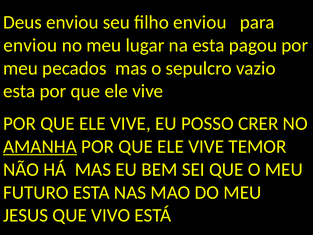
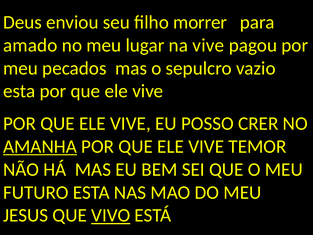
filho enviou: enviou -> morrer
enviou at (30, 45): enviou -> amado
na esta: esta -> vive
VIVO underline: none -> present
